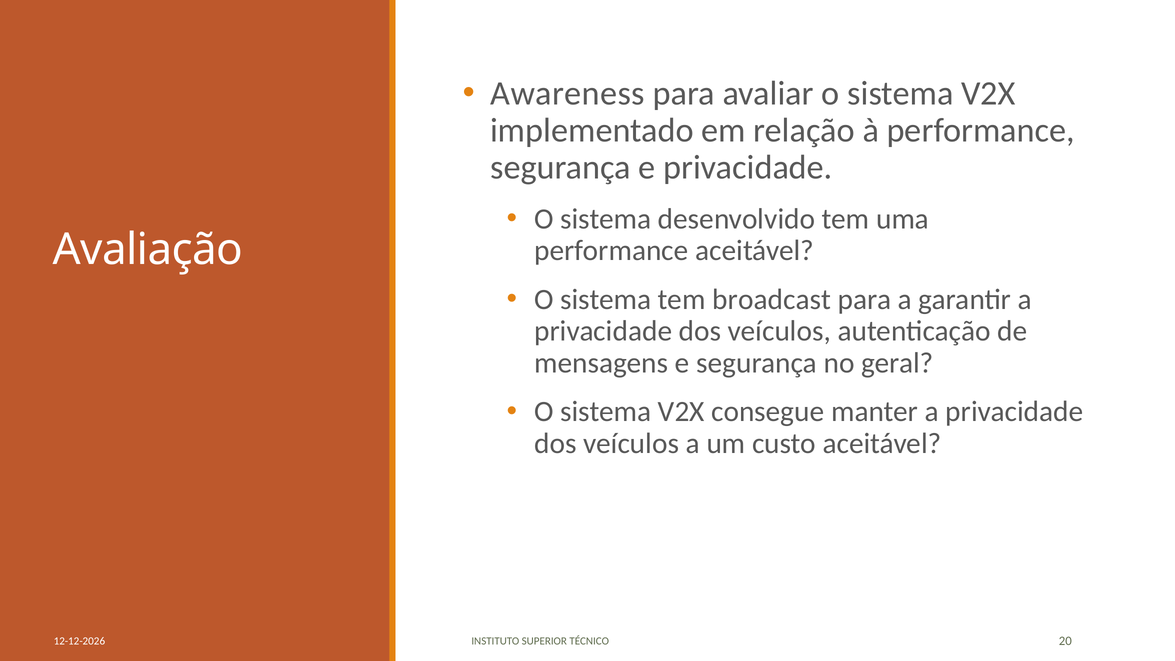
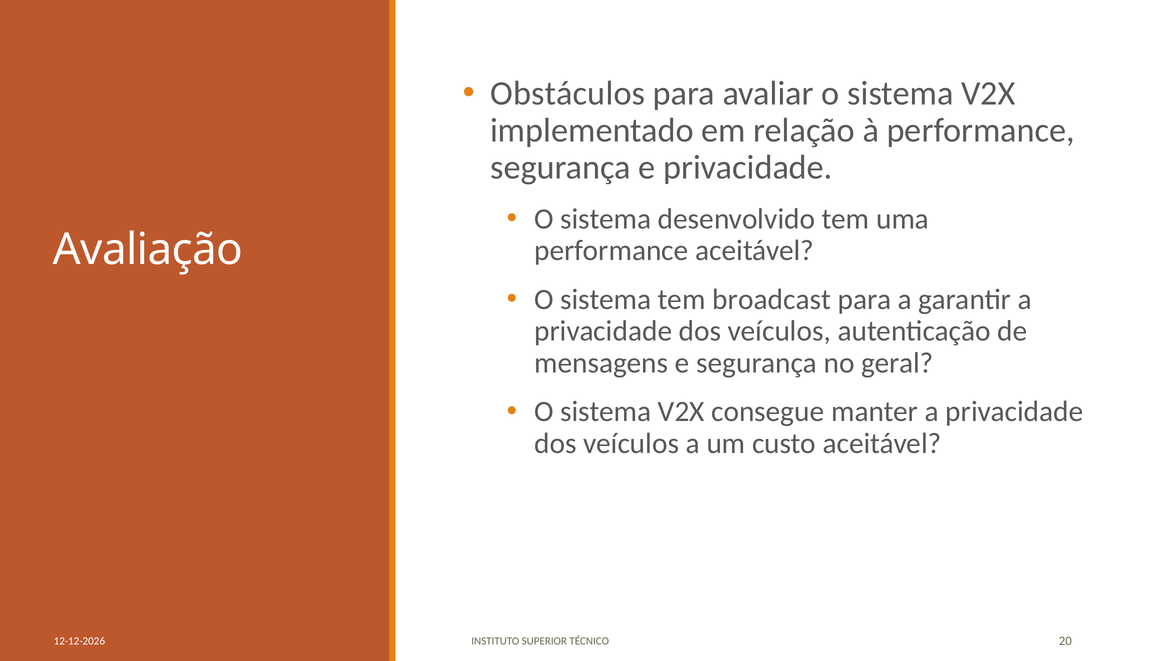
Awareness: Awareness -> Obstáculos
